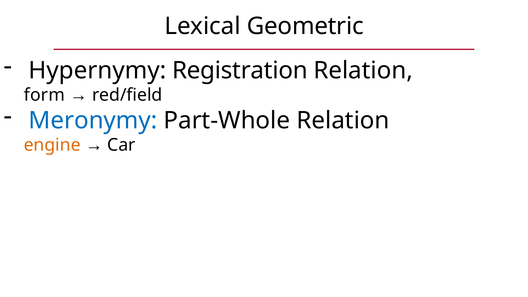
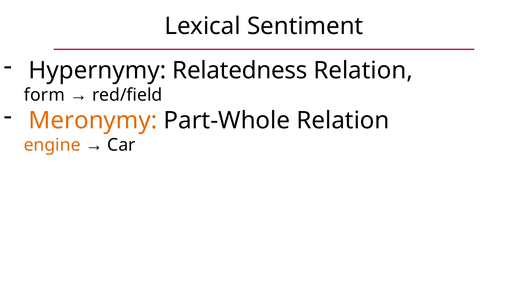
Geometric: Geometric -> Sentiment
Registration: Registration -> Relatedness
Meronymy colour: blue -> orange
